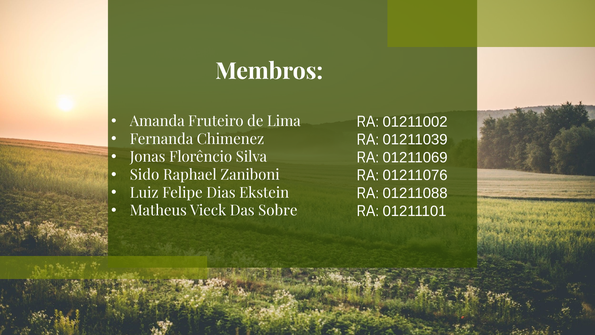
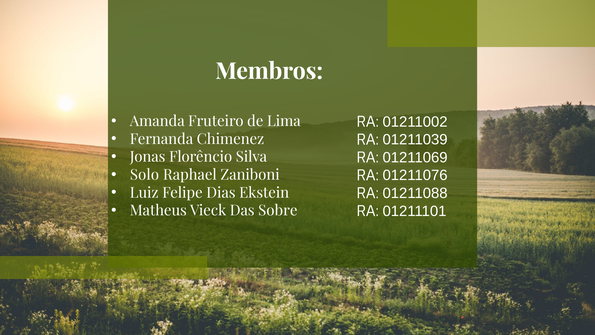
Sido: Sido -> Solo
